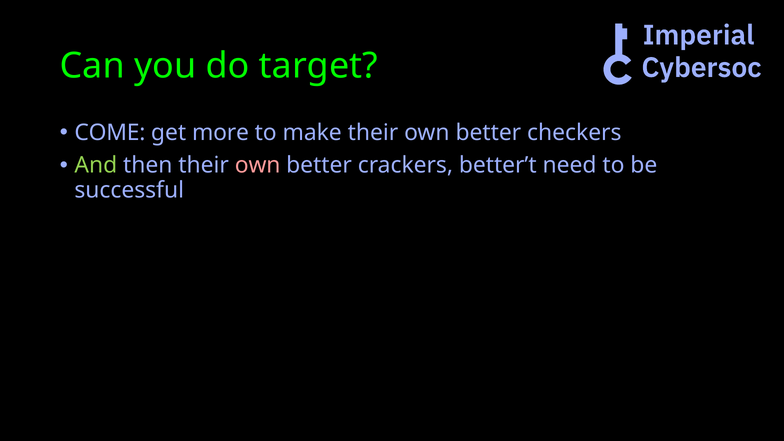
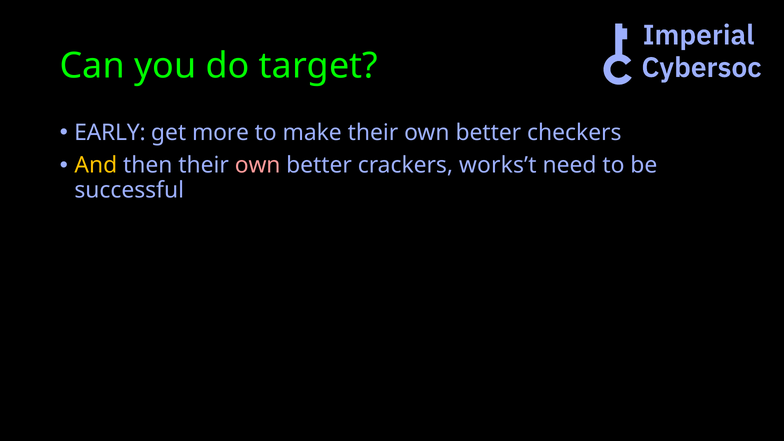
COME: COME -> EARLY
And colour: light green -> yellow
better’t: better’t -> works’t
